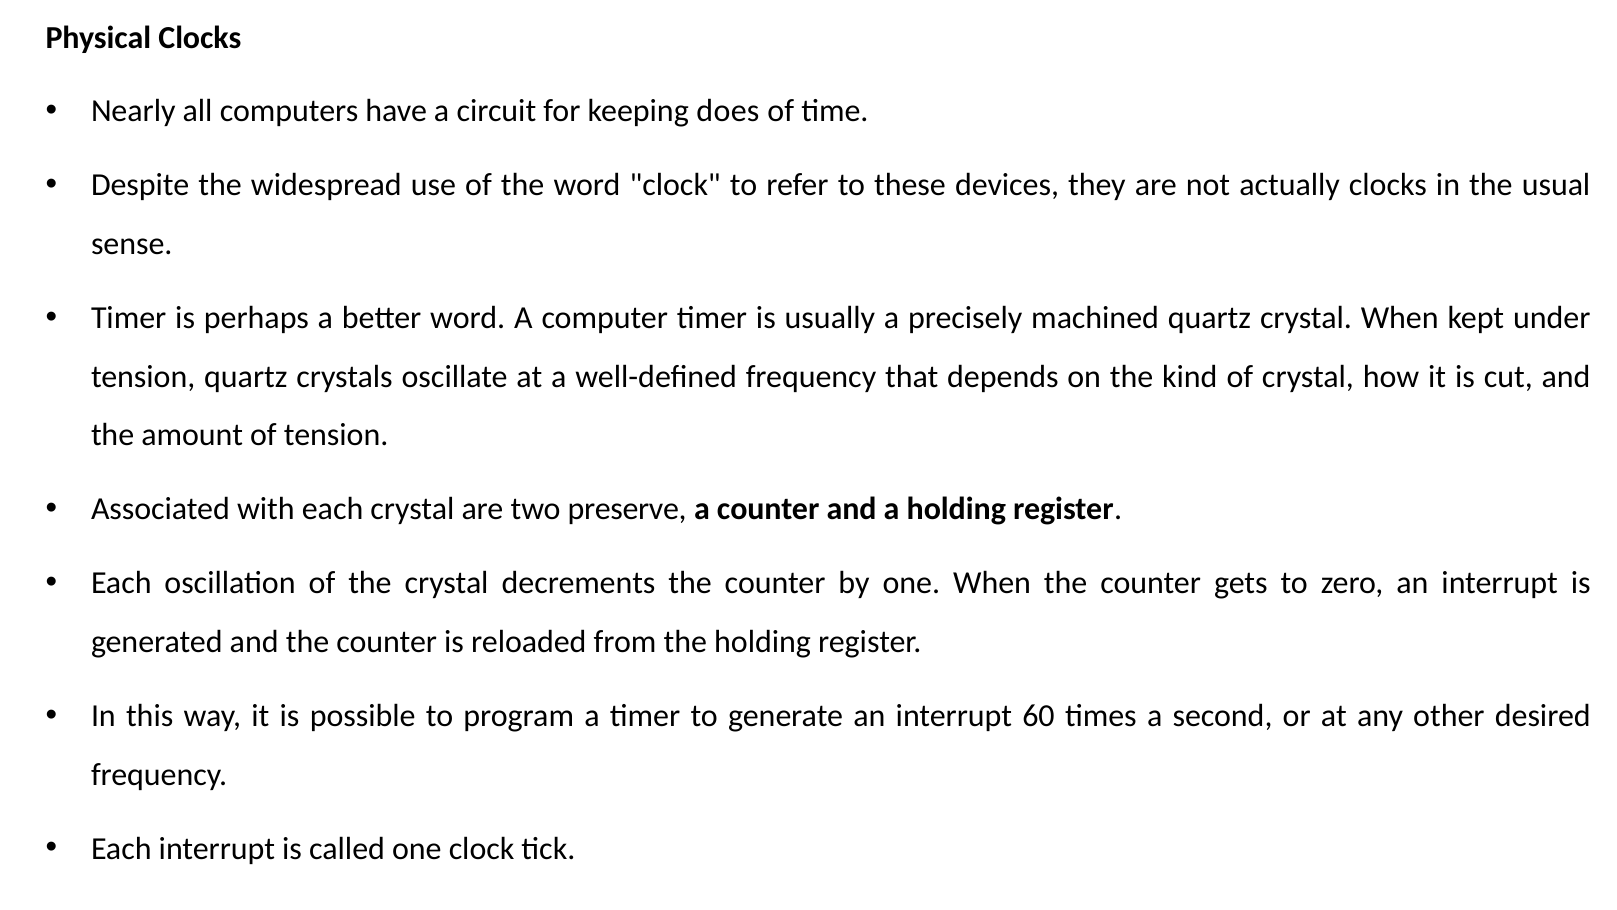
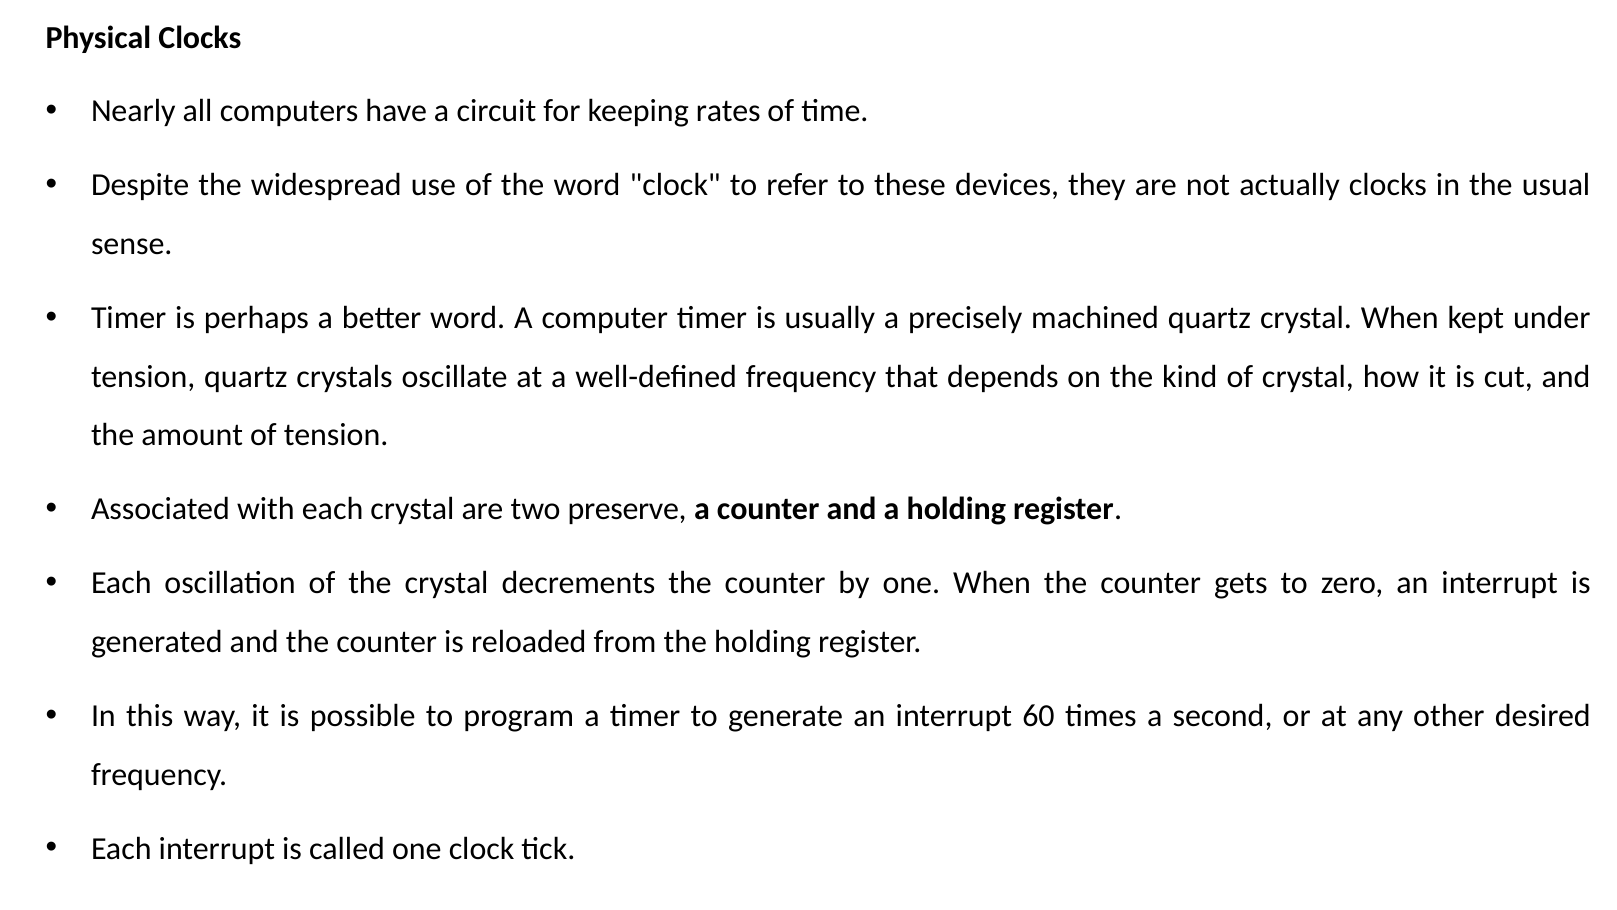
does: does -> rates
